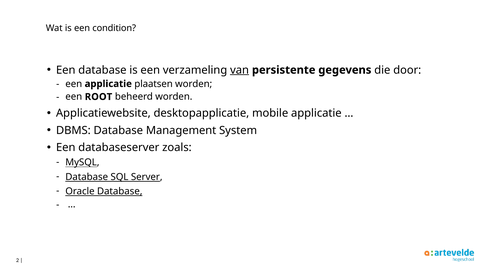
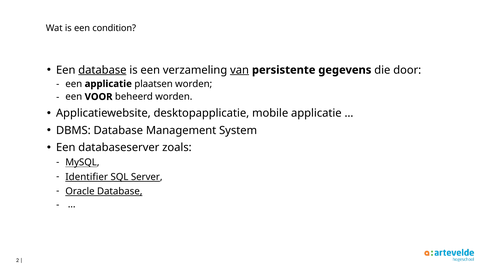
database at (102, 70) underline: none -> present
ROOT: ROOT -> VOOR
Database at (87, 177): Database -> Identifier
